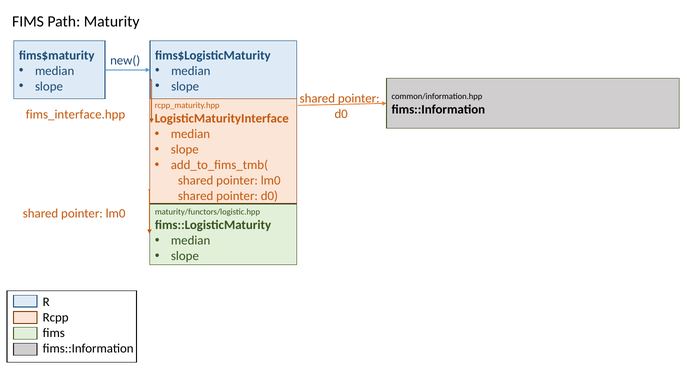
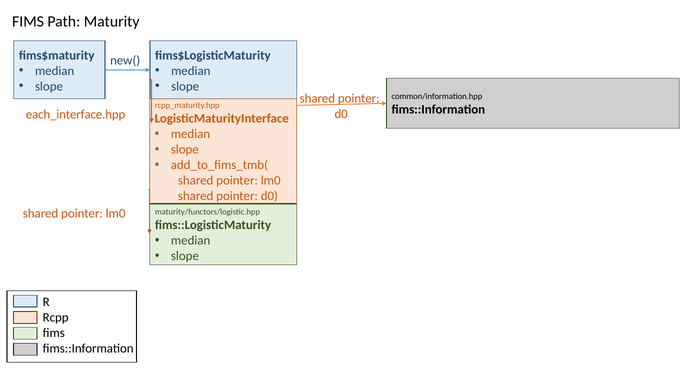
fims_interface.hpp: fims_interface.hpp -> each_interface.hpp
